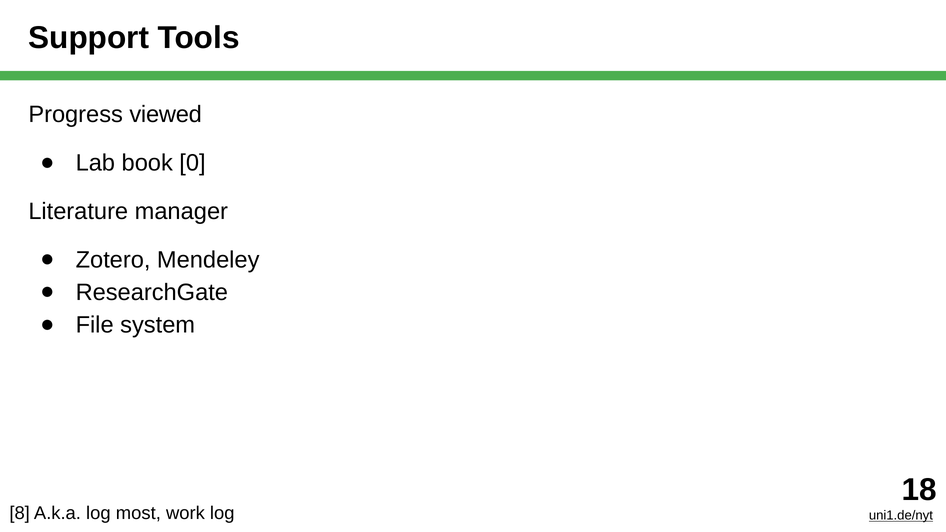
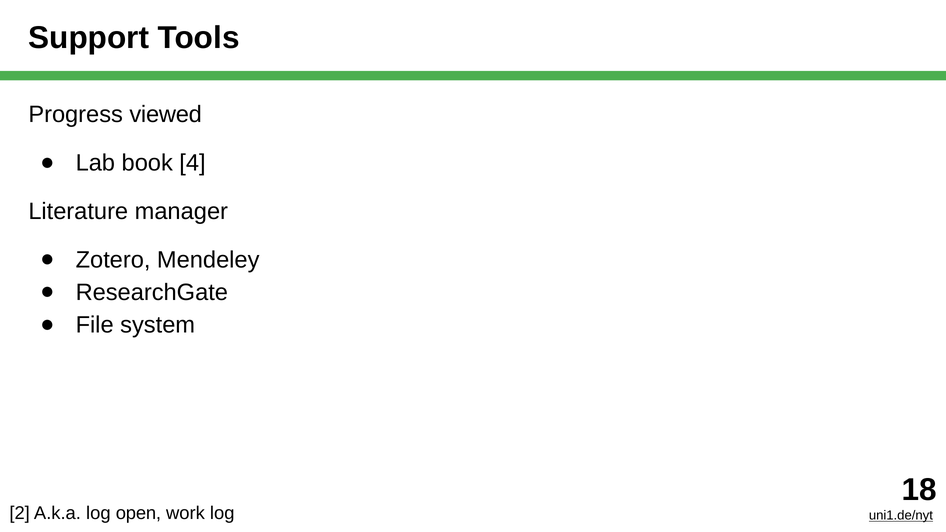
0: 0 -> 4
8: 8 -> 2
most: most -> open
